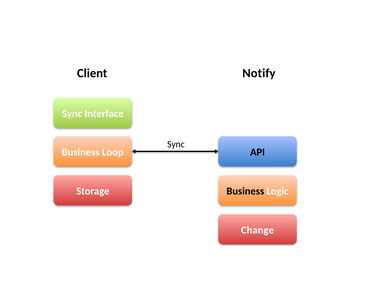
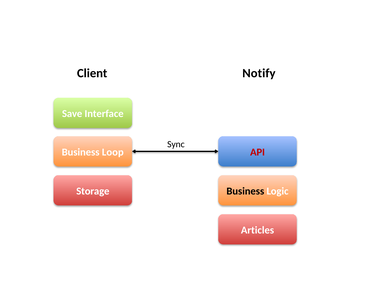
Sync at (72, 114): Sync -> Save
API colour: black -> red
Change: Change -> Articles
